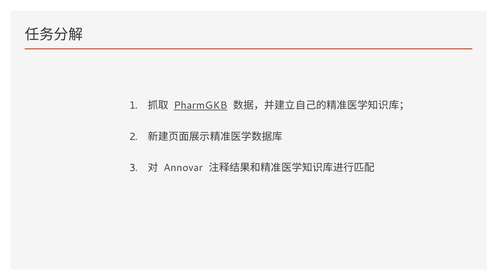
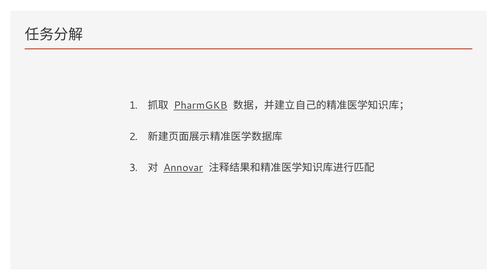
Annovar underline: none -> present
